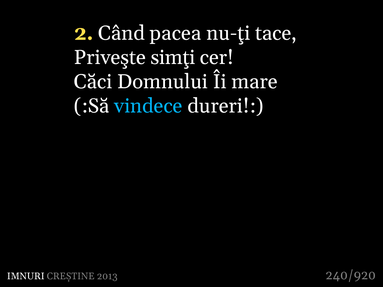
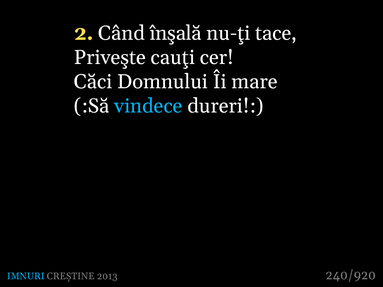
pacea: pacea -> înşală
simţi: simţi -> cauţi
IMNURI colour: white -> light blue
